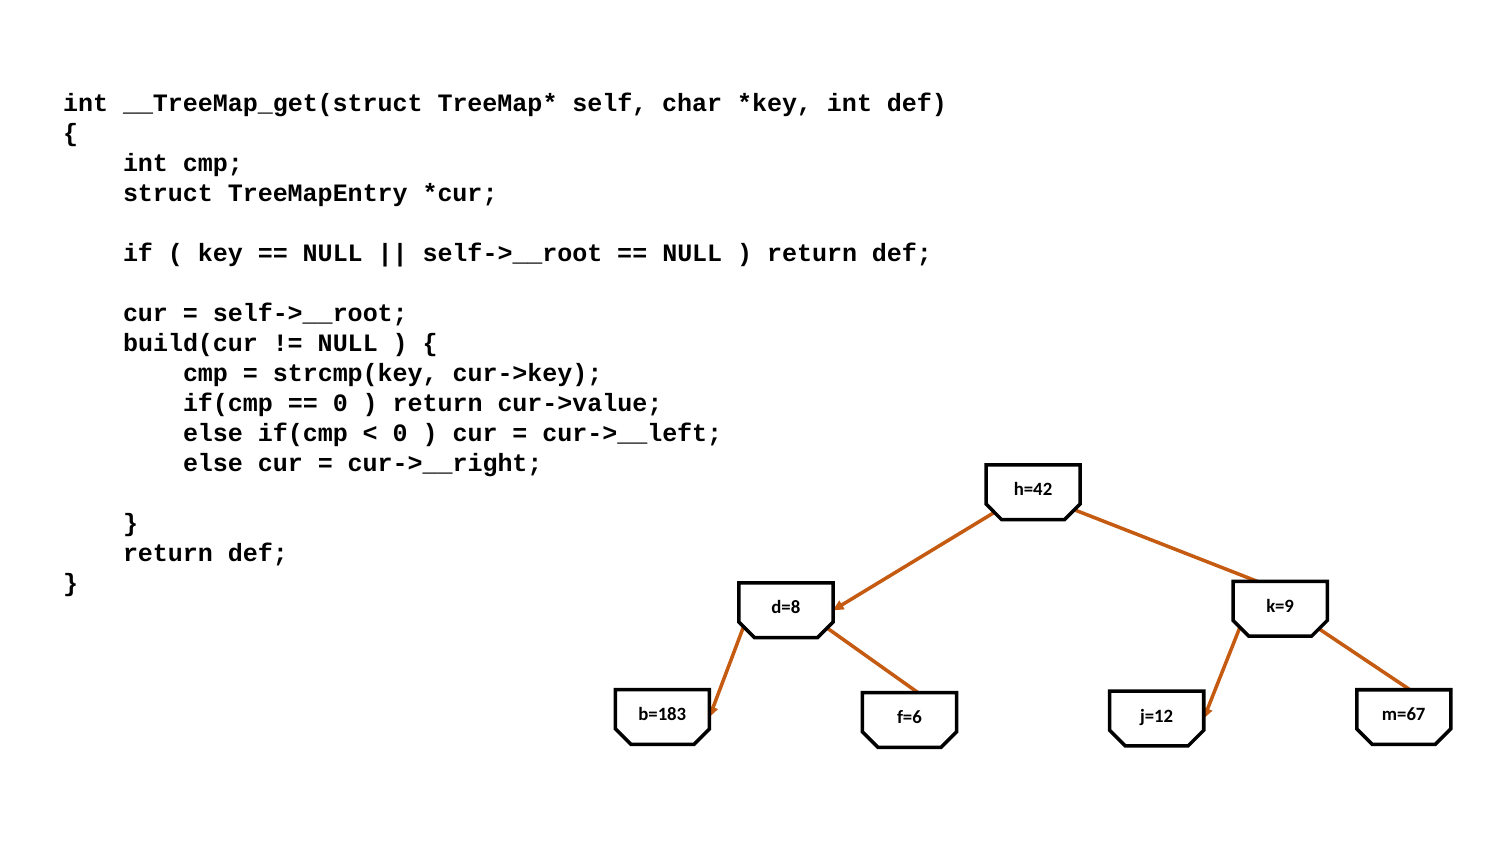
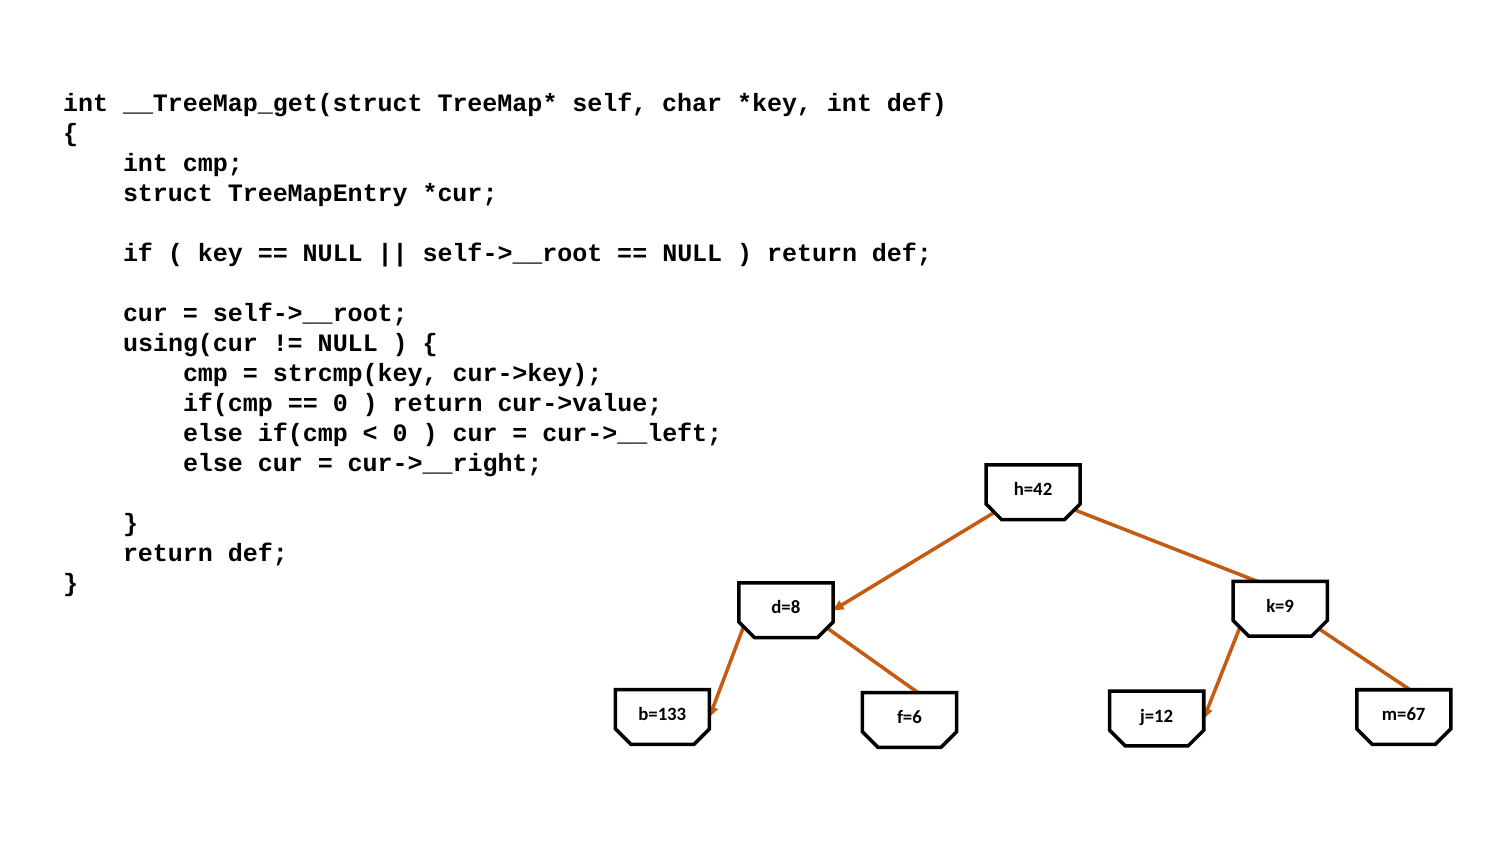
build(cur: build(cur -> using(cur
b=183: b=183 -> b=133
